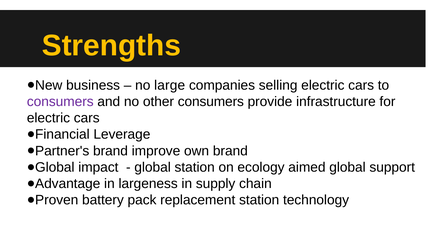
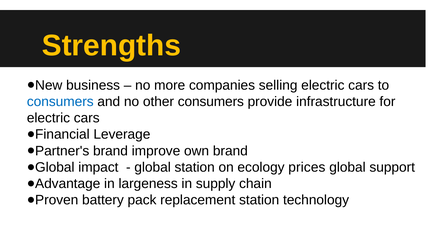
large: large -> more
consumers at (60, 102) colour: purple -> blue
aimed: aimed -> prices
